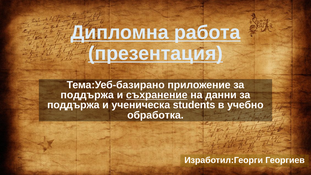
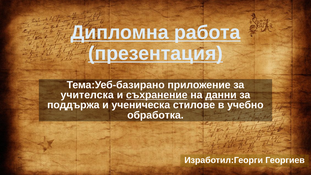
поддържа at (87, 95): поддържа -> учителска
данни underline: none -> present
students: students -> стилове
